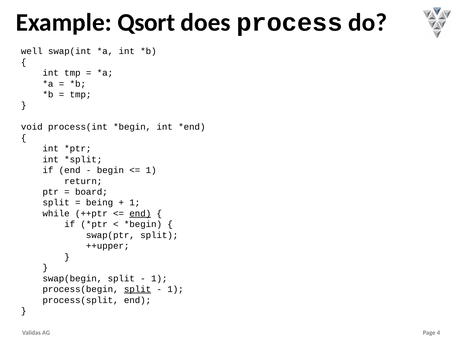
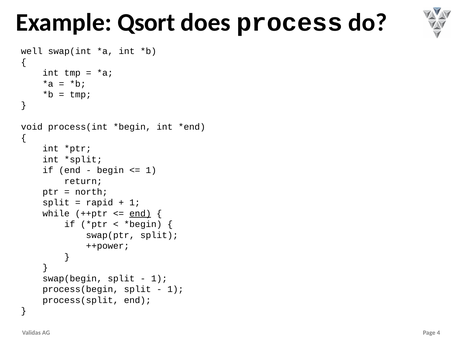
board: board -> north
being: being -> rapid
++upper: ++upper -> ++power
split at (138, 290) underline: present -> none
